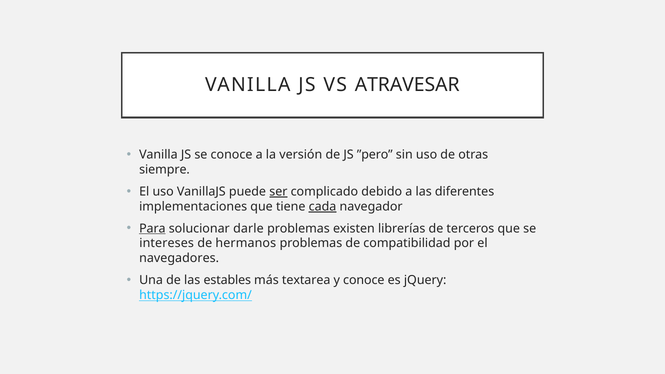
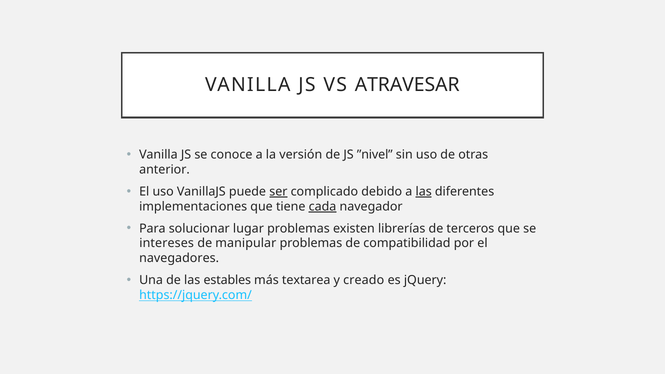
”pero: ”pero -> ”nivel
siempre: siempre -> anterior
las at (424, 192) underline: none -> present
Para underline: present -> none
darle: darle -> lugar
hermanos: hermanos -> manipular
y conoce: conoce -> creado
